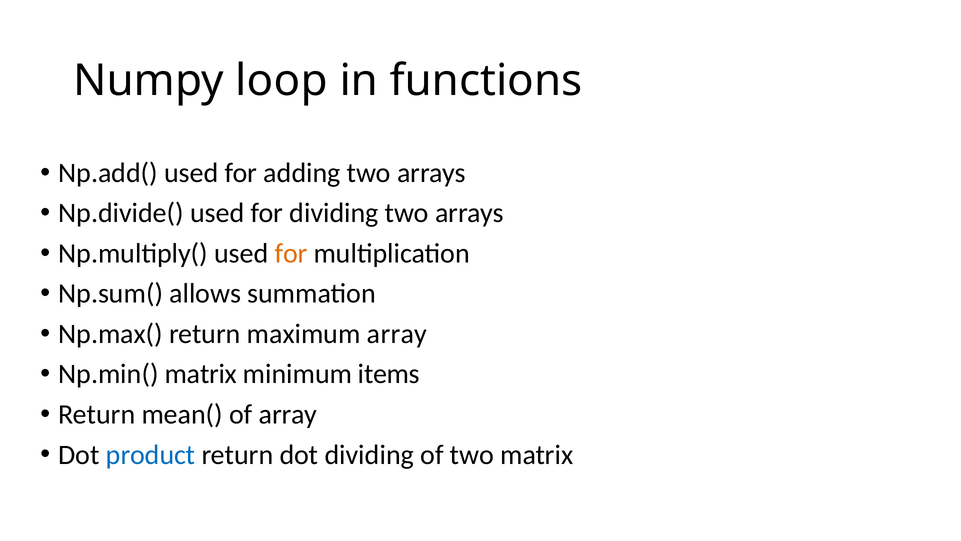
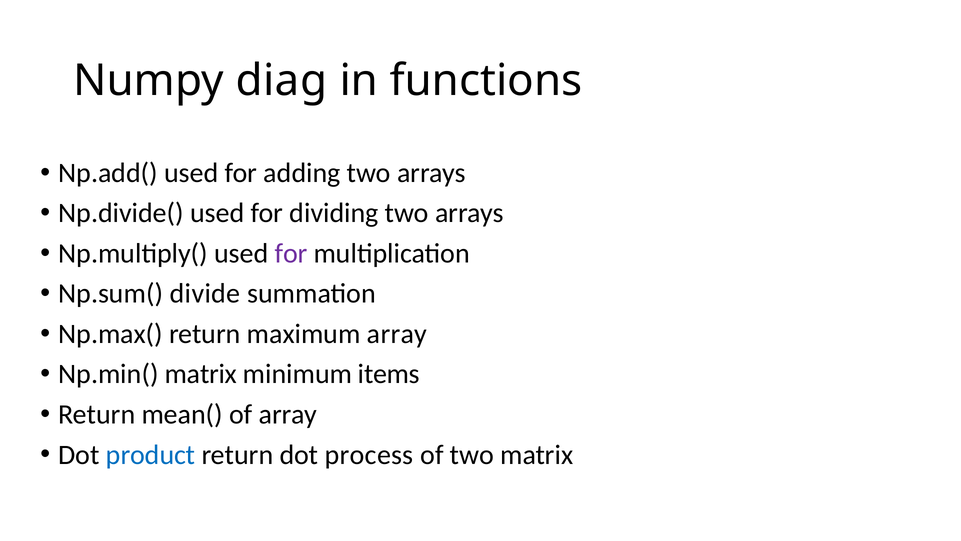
loop: loop -> diag
for at (291, 253) colour: orange -> purple
allows: allows -> divide
dot dividing: dividing -> process
